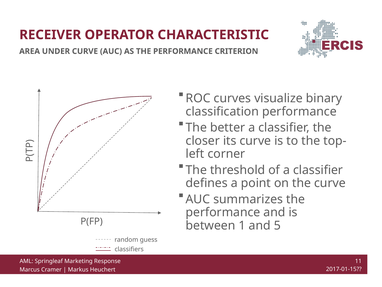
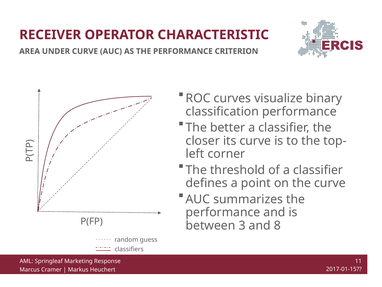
1: 1 -> 3
5: 5 -> 8
